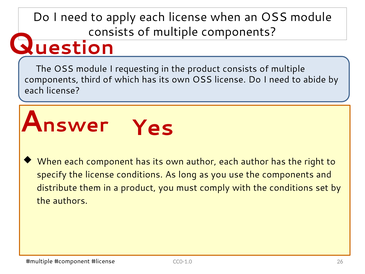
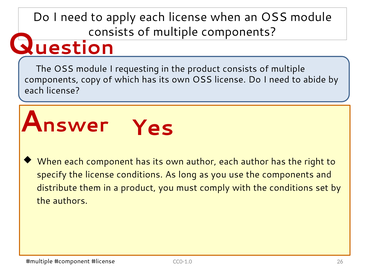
third: third -> copy
